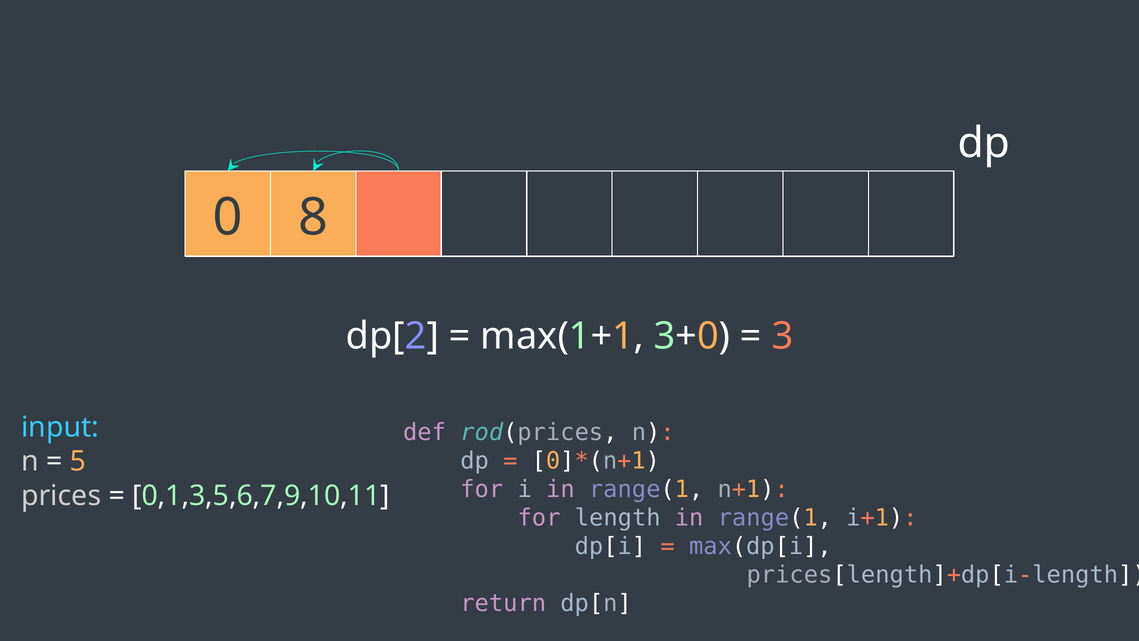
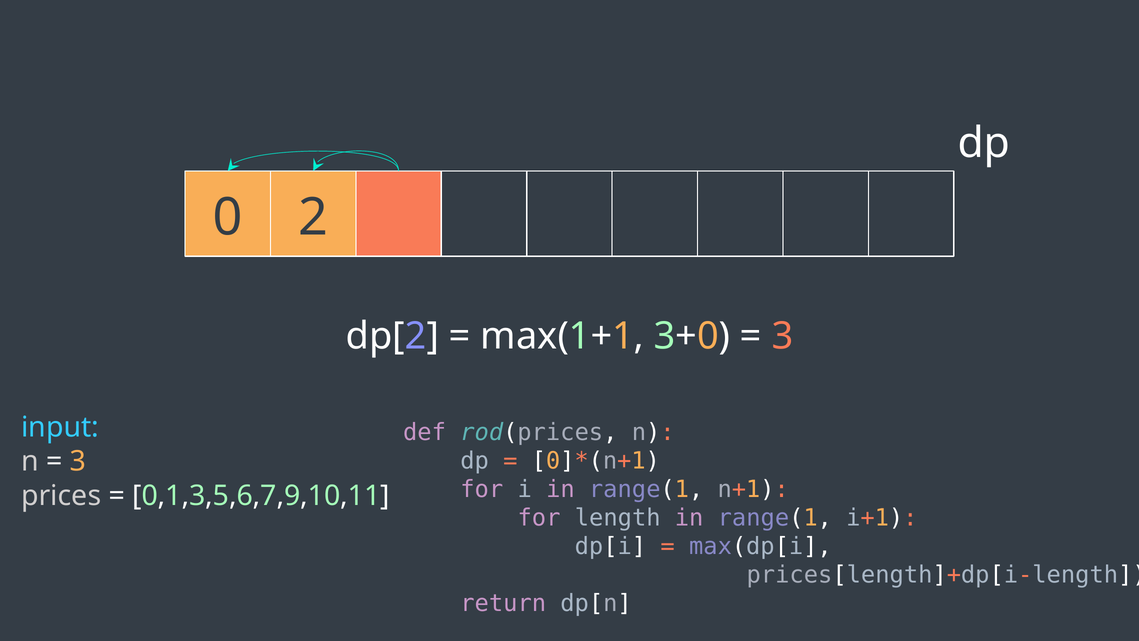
8: 8 -> 2
5 at (78, 461): 5 -> 3
